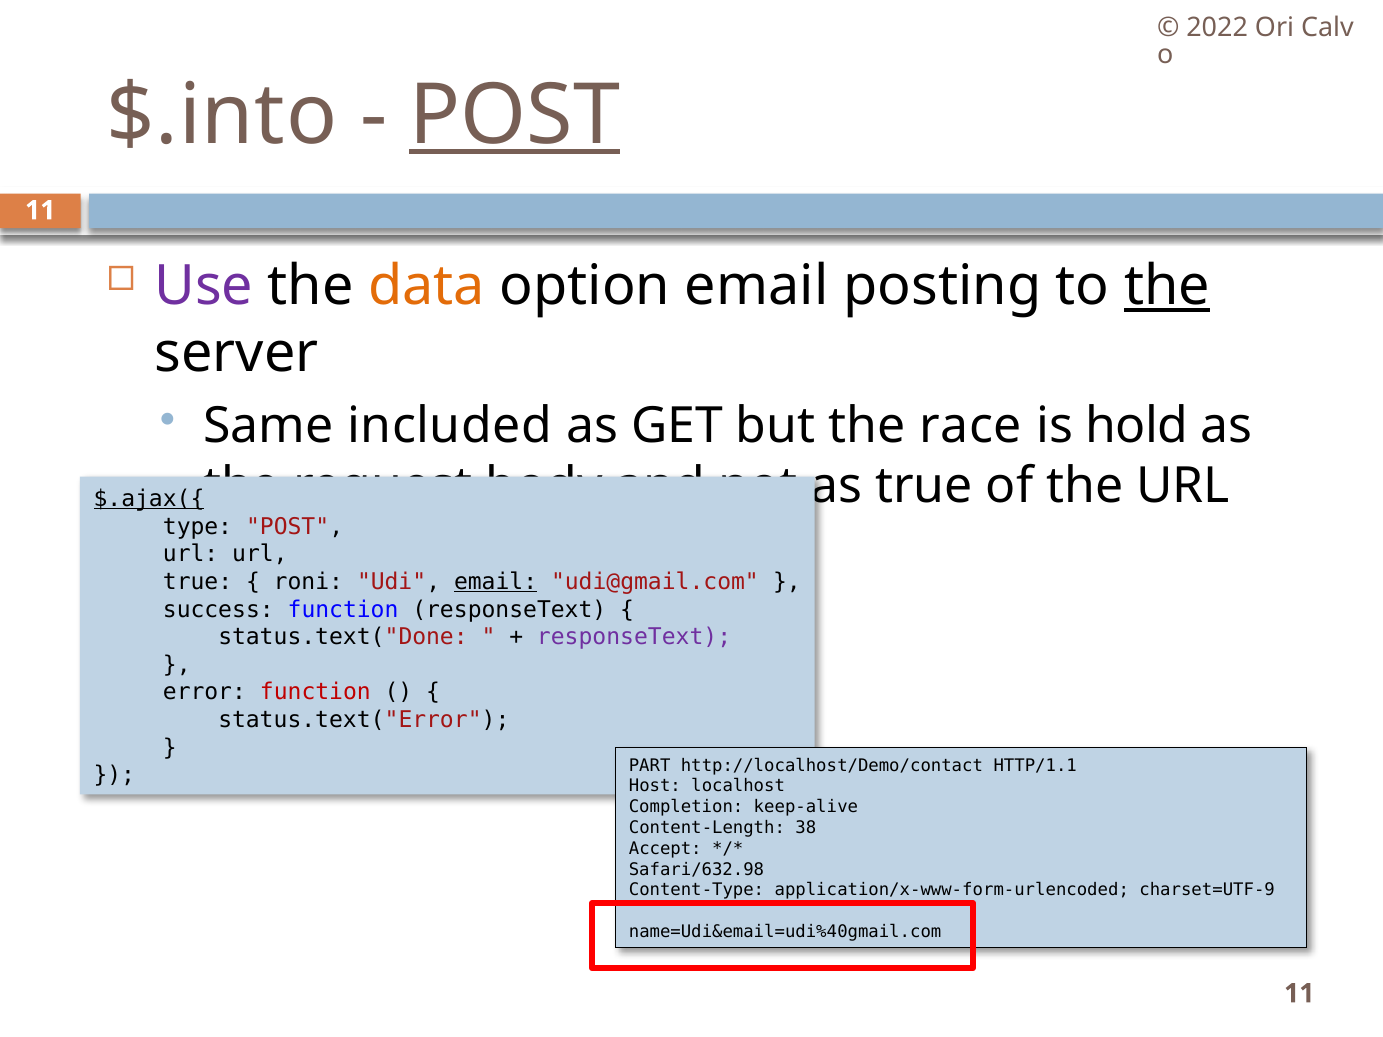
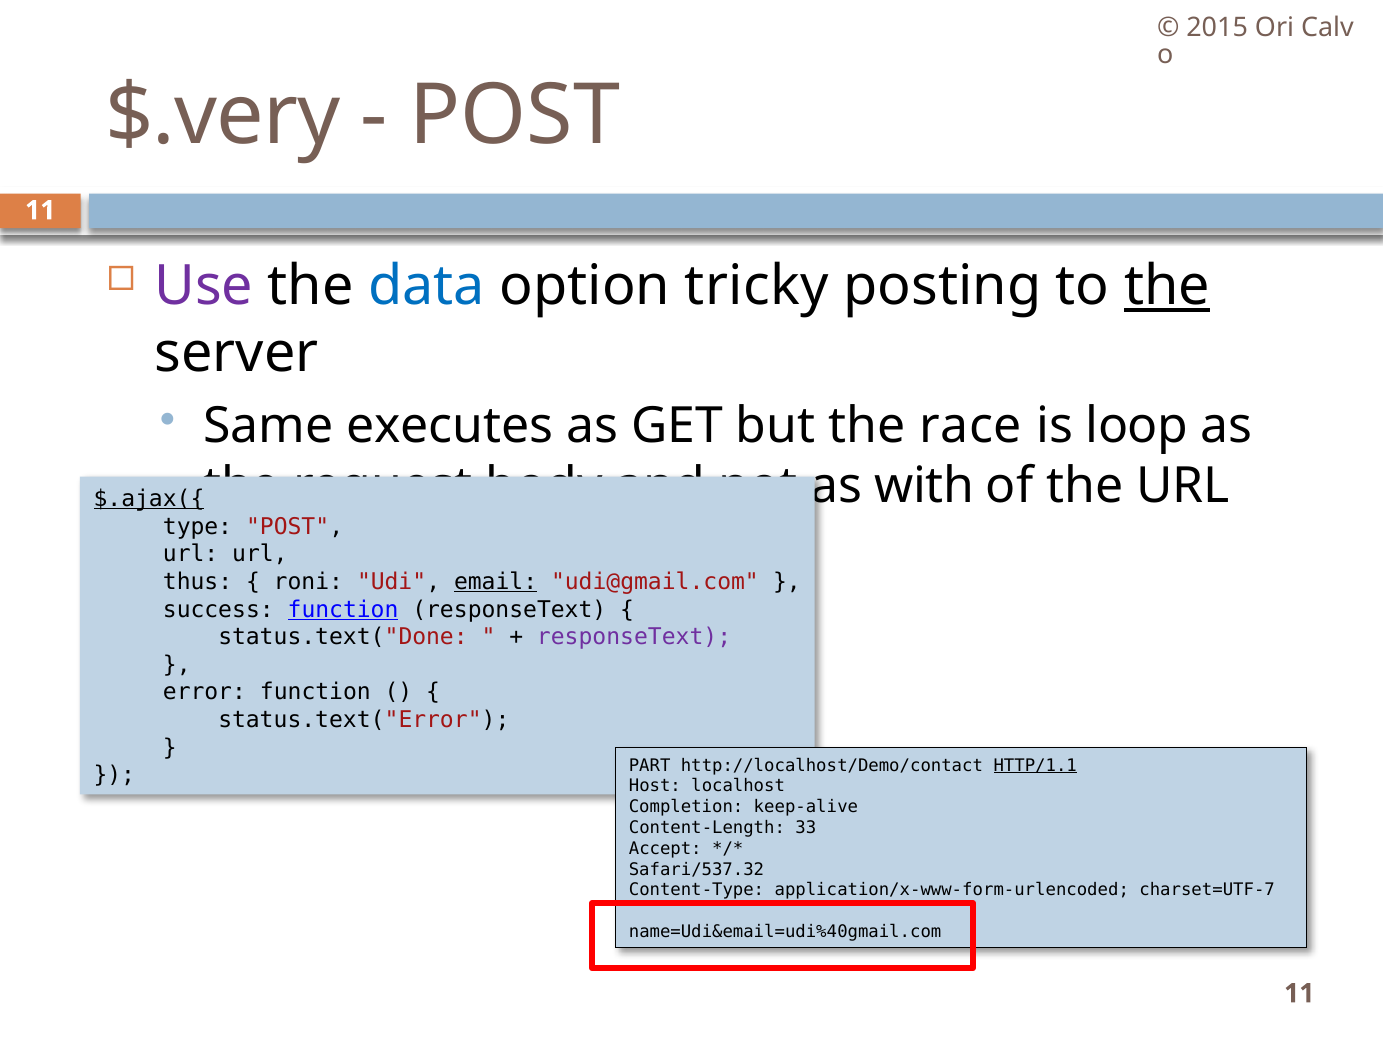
2022: 2022 -> 2015
$.into: $.into -> $.very
POST at (515, 115) underline: present -> none
data colour: orange -> blue
option email: email -> tricky
included: included -> executes
hold: hold -> loop
true at (924, 486): true -> with
true at (198, 582): true -> thus
function at (343, 610) underline: none -> present
function at (315, 693) colour: red -> black
HTTP/1.1 underline: none -> present
38: 38 -> 33
Safari/632.98: Safari/632.98 -> Safari/537.32
charset=UTF-9: charset=UTF-9 -> charset=UTF-7
